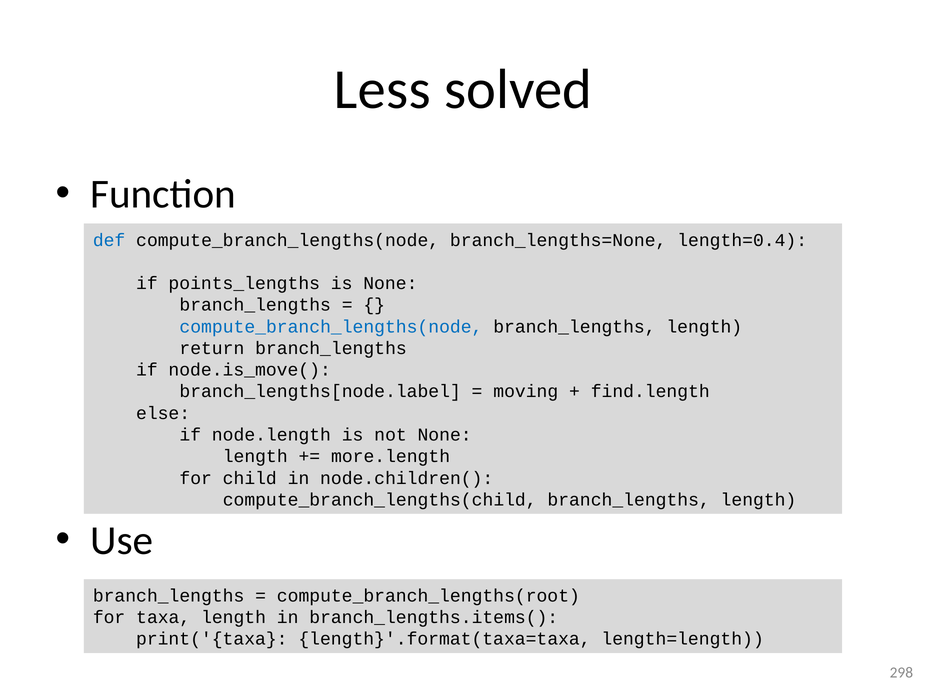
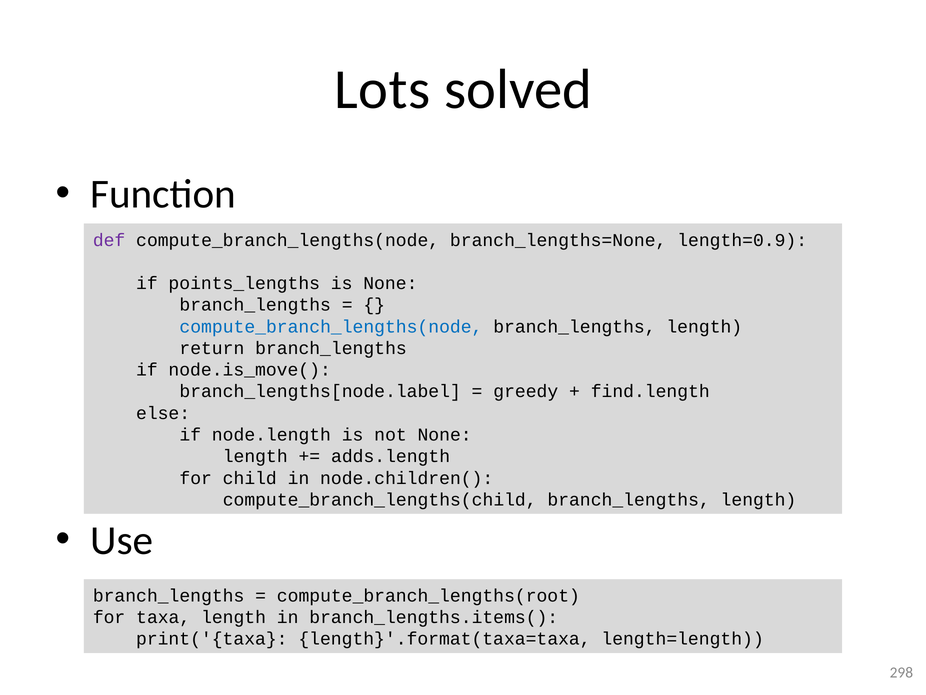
Less: Less -> Lots
def colour: blue -> purple
length=0.4: length=0.4 -> length=0.9
moving: moving -> greedy
more.length: more.length -> adds.length
